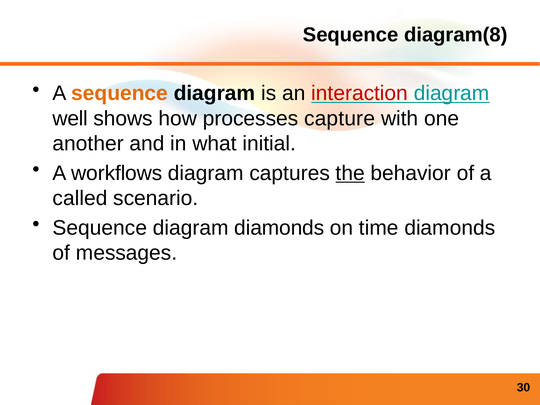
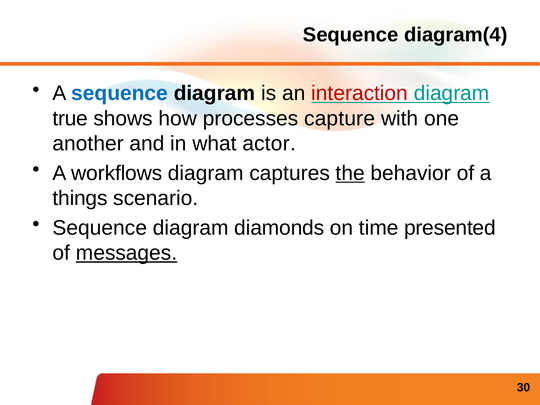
diagram(8: diagram(8 -> diagram(4
sequence at (120, 93) colour: orange -> blue
well: well -> true
initial: initial -> actor
called: called -> things
time diamonds: diamonds -> presented
messages underline: none -> present
